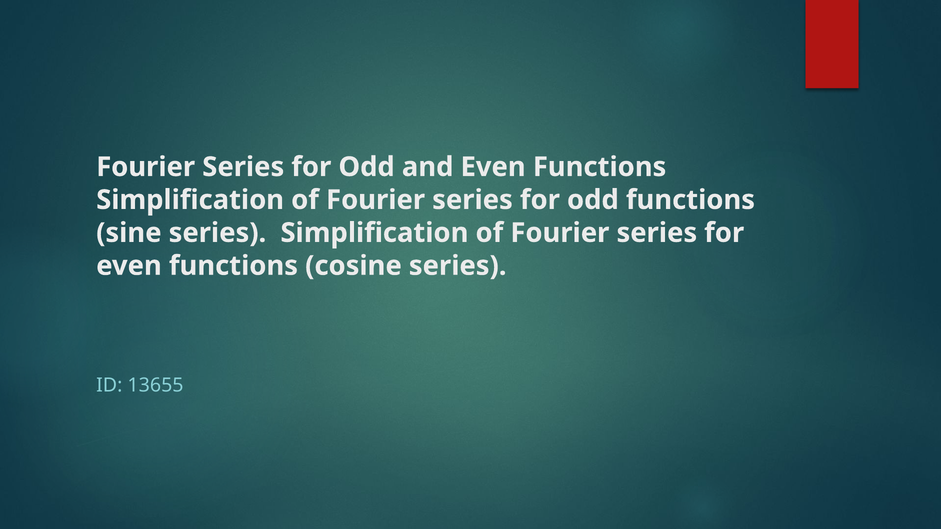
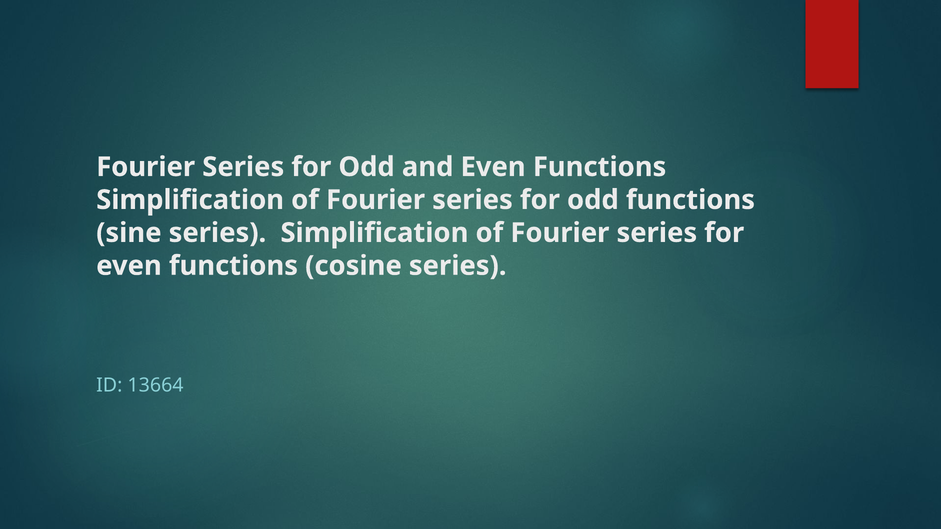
13655: 13655 -> 13664
